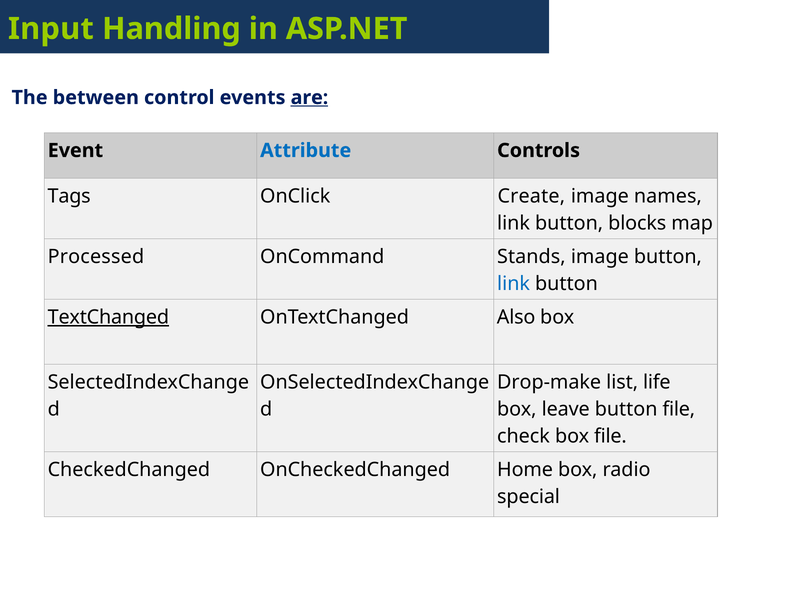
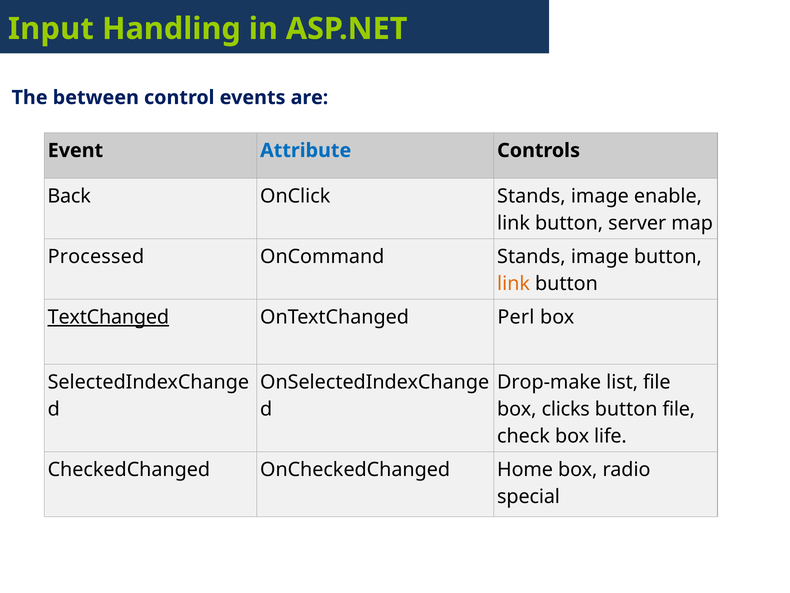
are underline: present -> none
Tags: Tags -> Back
OnClick Create: Create -> Stands
names: names -> enable
blocks: blocks -> server
link at (514, 283) colour: blue -> orange
Also: Also -> Perl
list life: life -> file
leave: leave -> clicks
box file: file -> life
